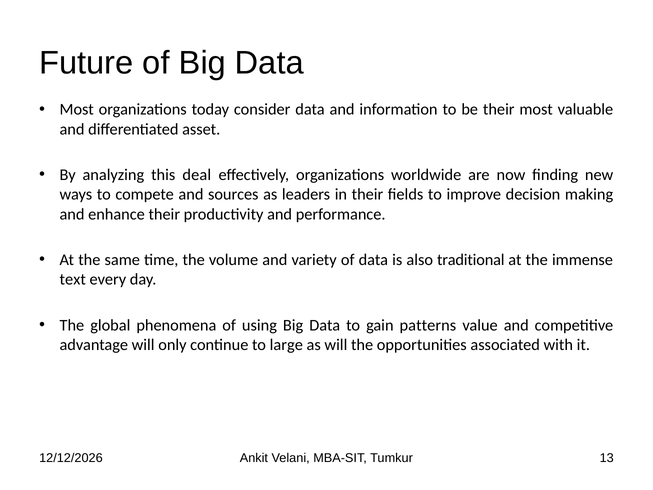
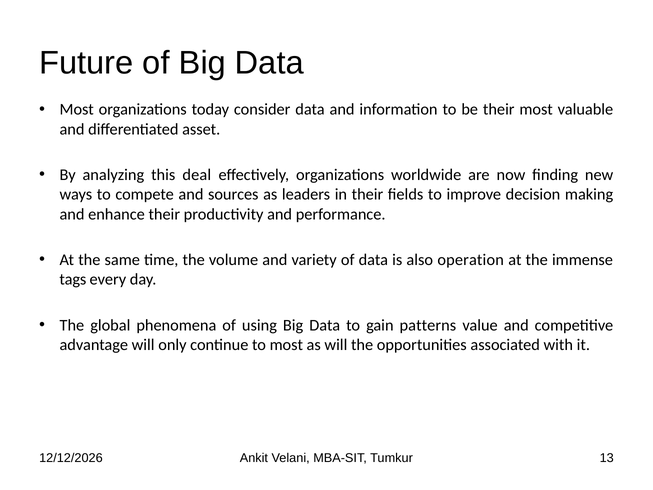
traditional: traditional -> operation
text: text -> tags
to large: large -> most
